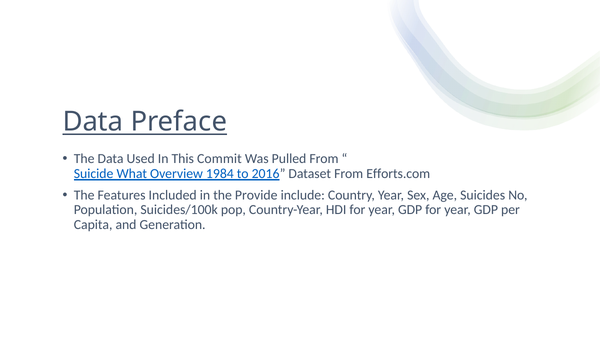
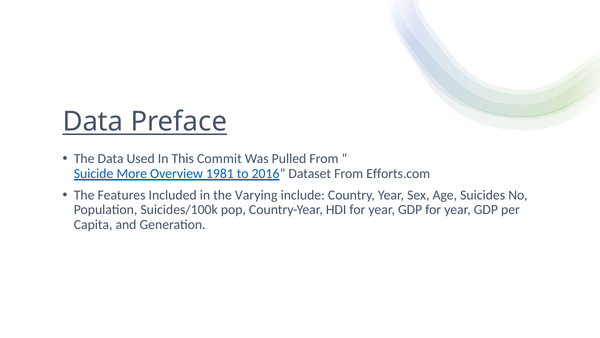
What: What -> More
1984: 1984 -> 1981
Provide: Provide -> Varying
